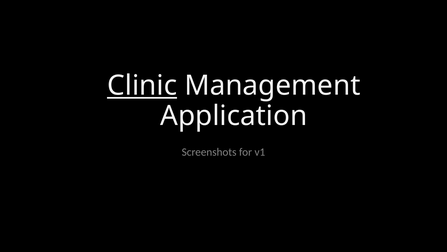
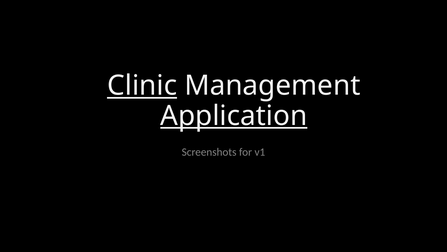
Application underline: none -> present
